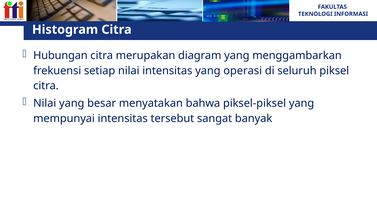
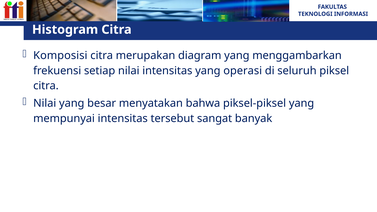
Hubungan: Hubungan -> Komposisi
